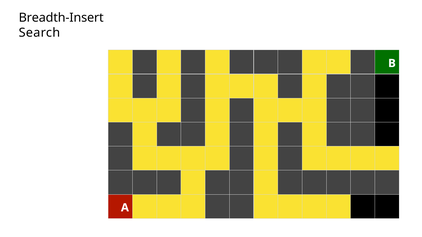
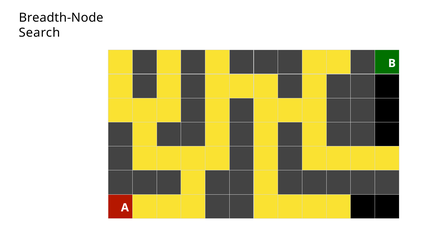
Breadth-Insert: Breadth-Insert -> Breadth-Node
